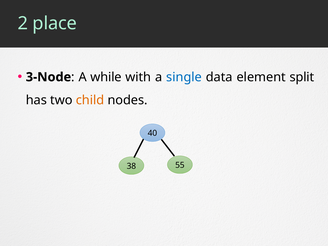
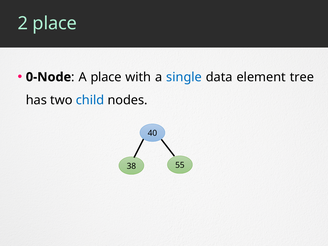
3-Node: 3-Node -> 0-Node
A while: while -> place
split: split -> tree
child colour: orange -> blue
